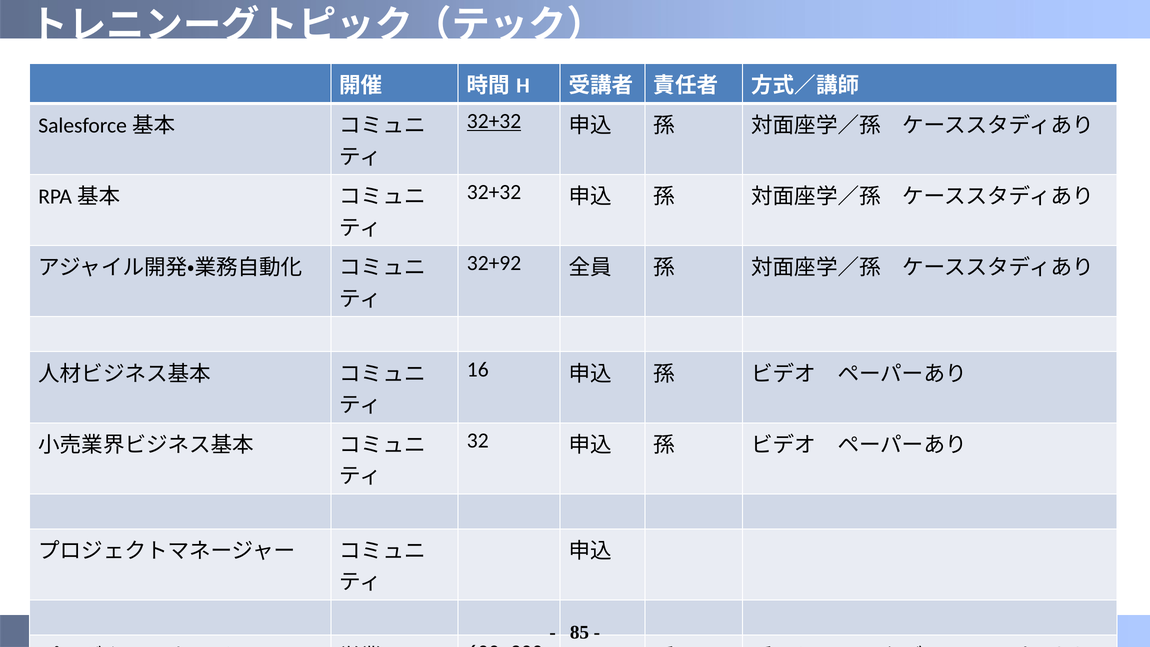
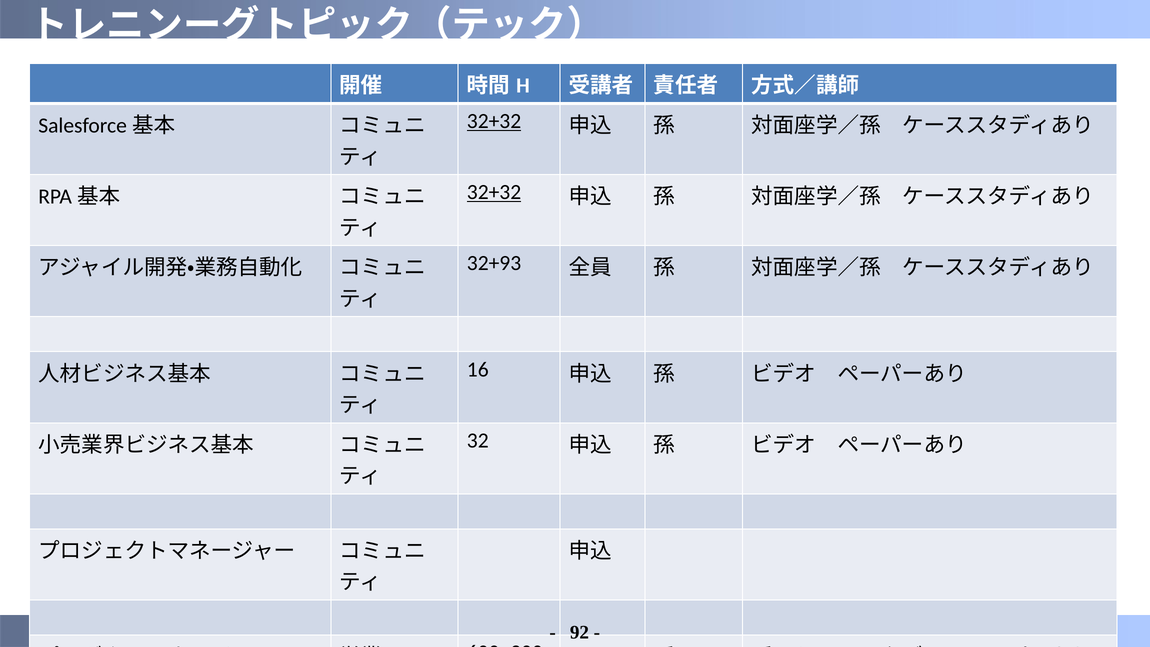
32+32 at (494, 192) underline: none -> present
32+92: 32+92 -> 32+93
85: 85 -> 92
